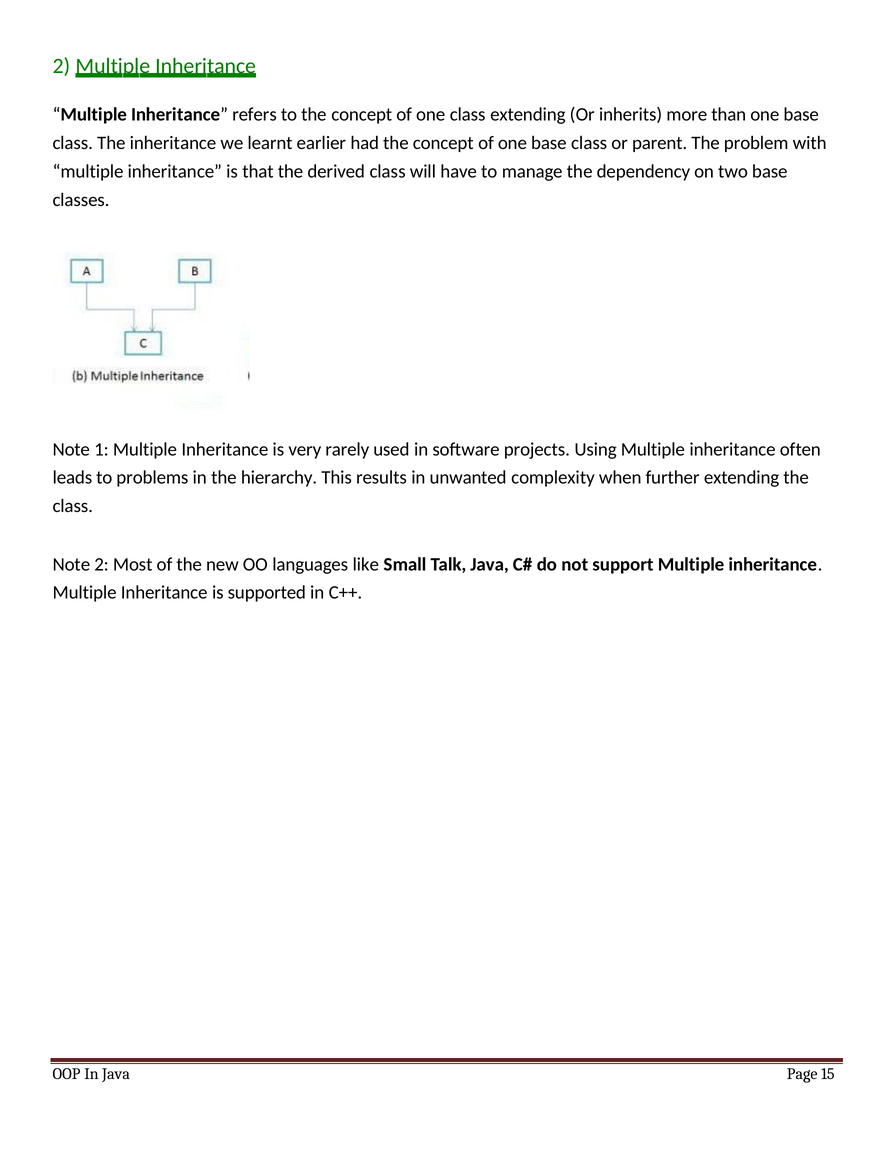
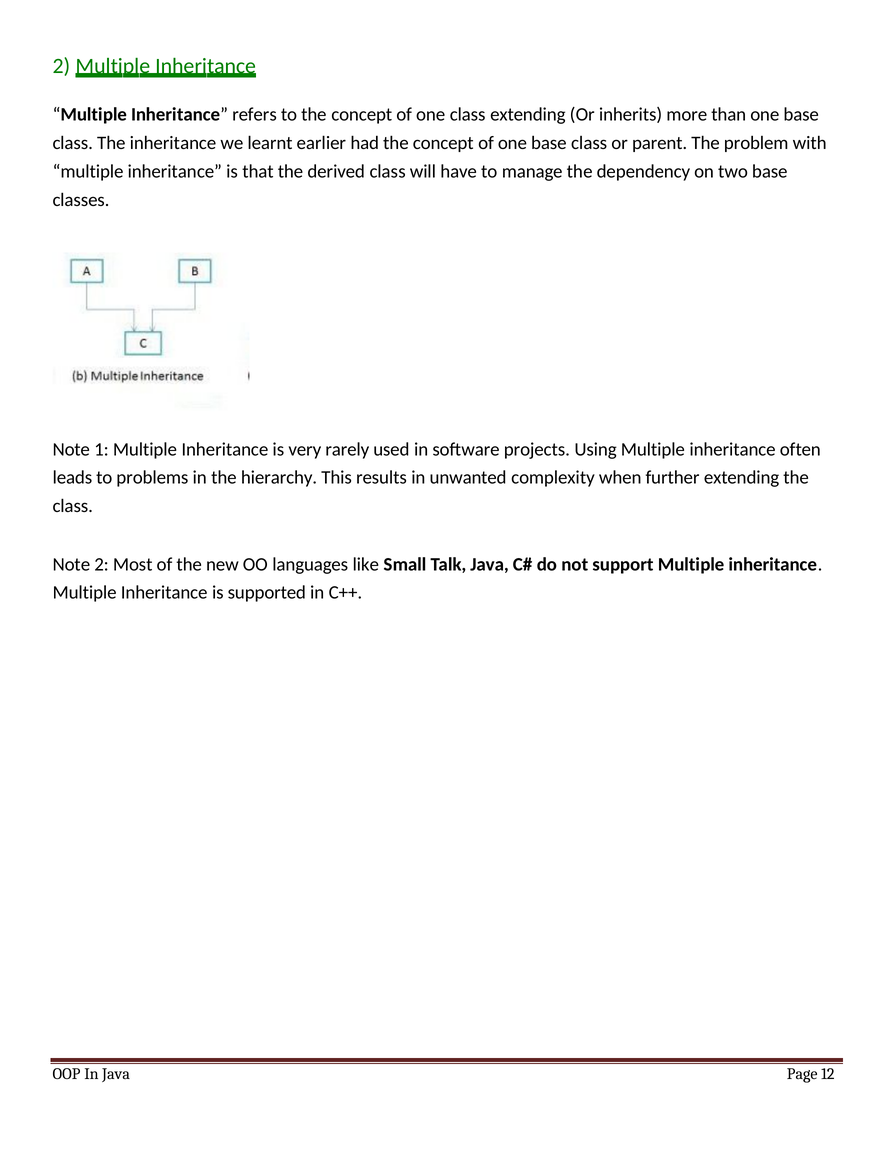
15: 15 -> 12
